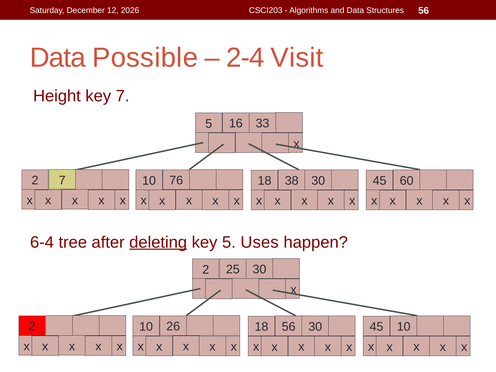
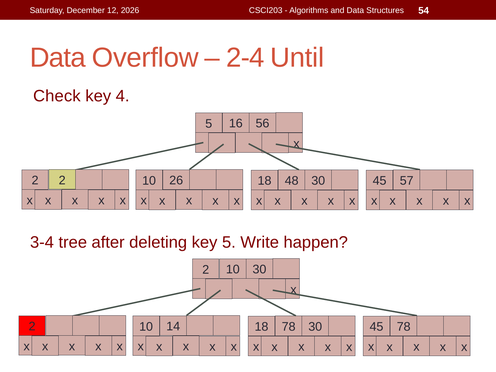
56 at (424, 11): 56 -> 54
Possible: Possible -> Overflow
Visit: Visit -> Until
Height: Height -> Check
key 7: 7 -> 4
33: 33 -> 56
2 7: 7 -> 2
76: 76 -> 26
38: 38 -> 48
60: 60 -> 57
6-4: 6-4 -> 3-4
deleting underline: present -> none
Uses: Uses -> Write
2 25: 25 -> 10
26: 26 -> 14
18 56: 56 -> 78
45 10: 10 -> 78
